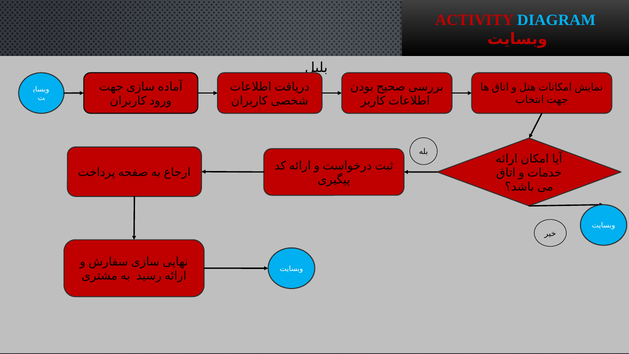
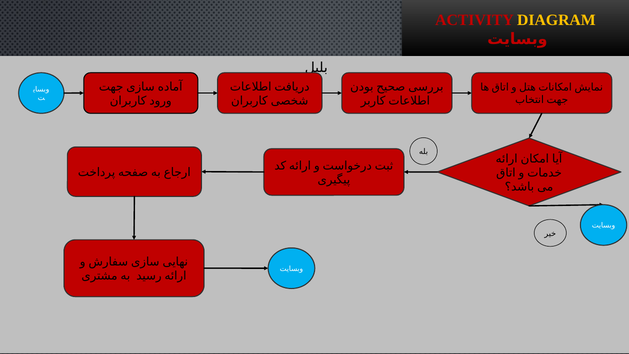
DIAGRAM colour: light blue -> yellow
